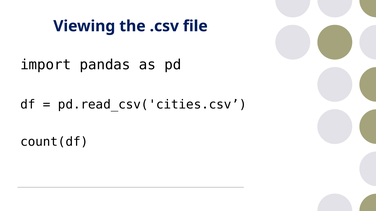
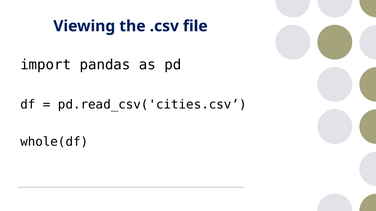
count(df: count(df -> whole(df
